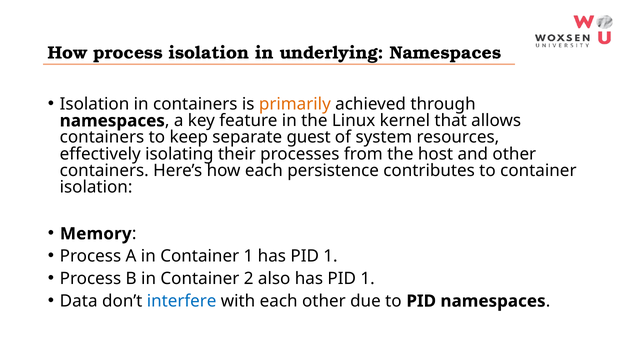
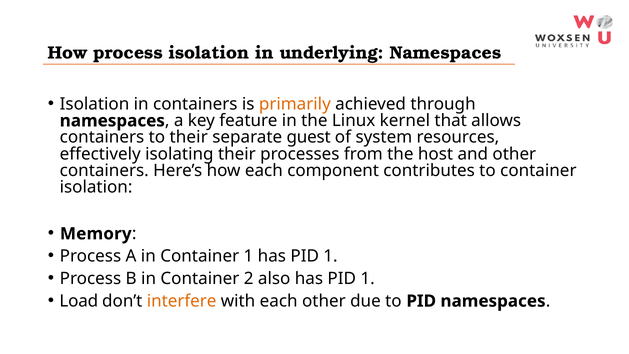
to keep: keep -> their
persistence: persistence -> component
Data: Data -> Load
interfere colour: blue -> orange
